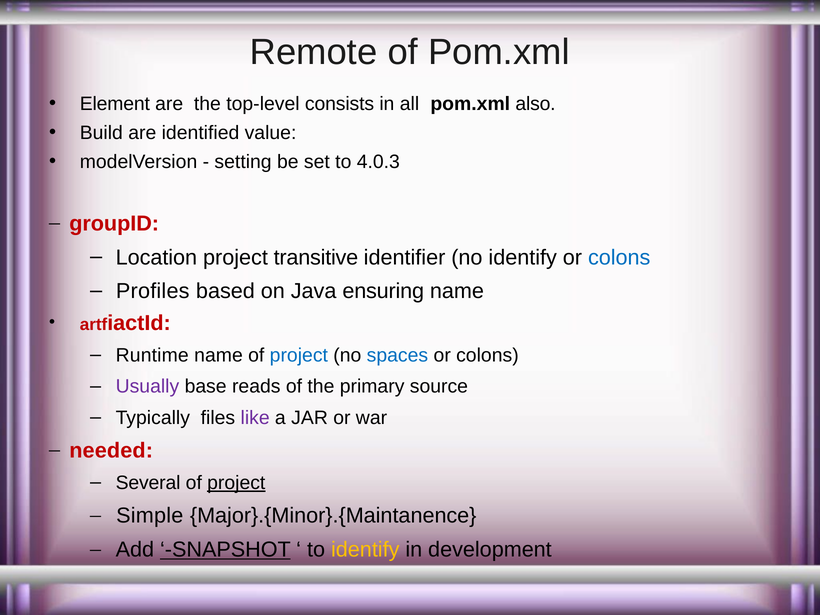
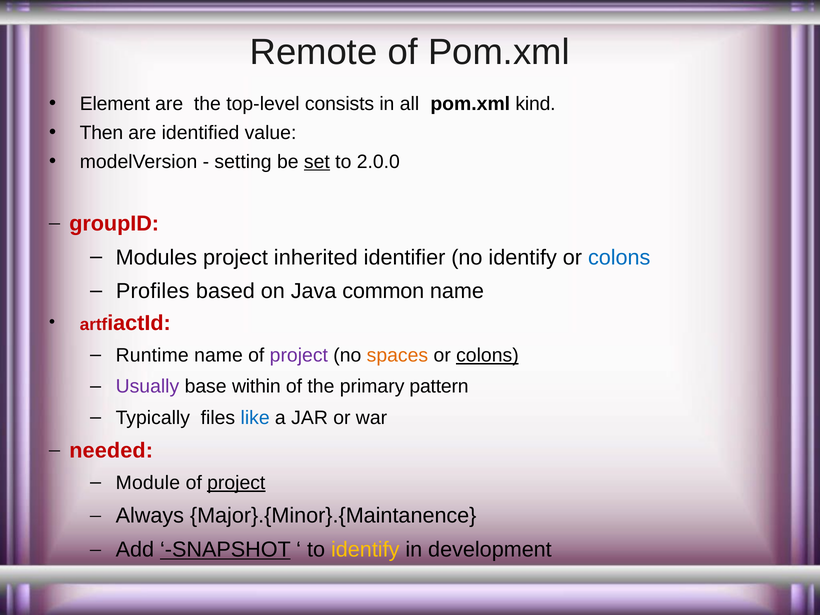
also: also -> kind
Build: Build -> Then
set underline: none -> present
4.0.3: 4.0.3 -> 2.0.0
Location: Location -> Modules
transitive: transitive -> inherited
ensuring: ensuring -> common
project at (299, 355) colour: blue -> purple
spaces colour: blue -> orange
colons at (487, 355) underline: none -> present
reads: reads -> within
source: source -> pattern
like colour: purple -> blue
Several: Several -> Module
Simple: Simple -> Always
